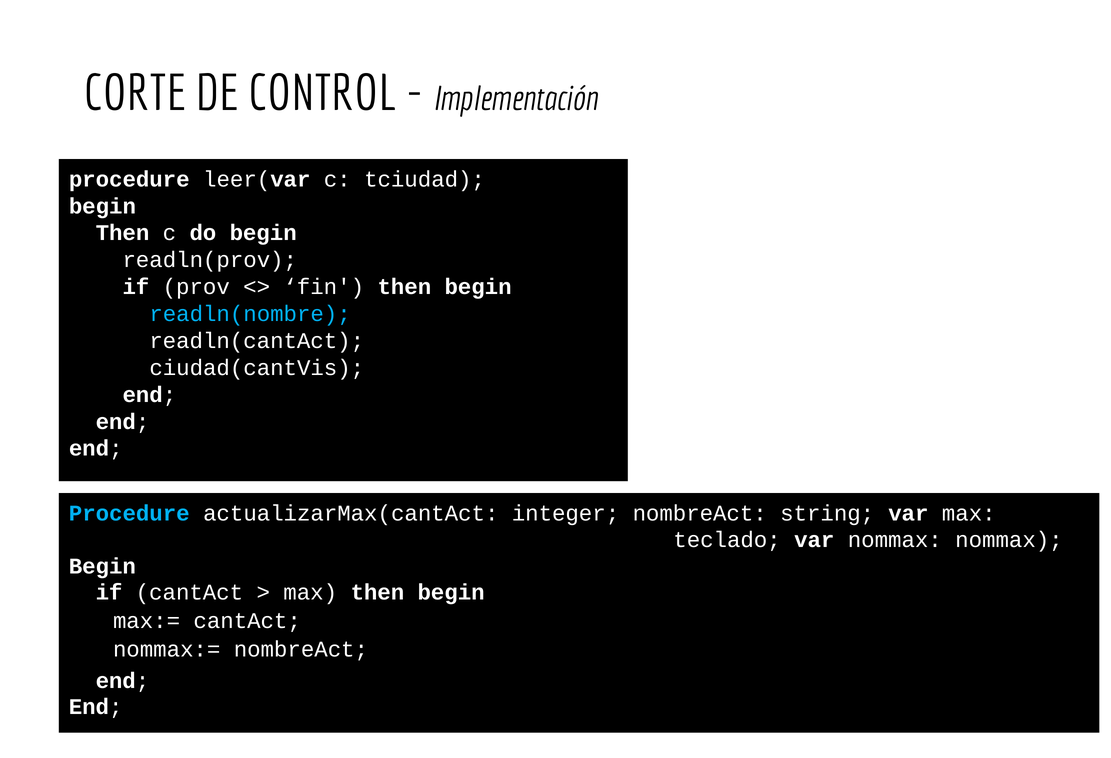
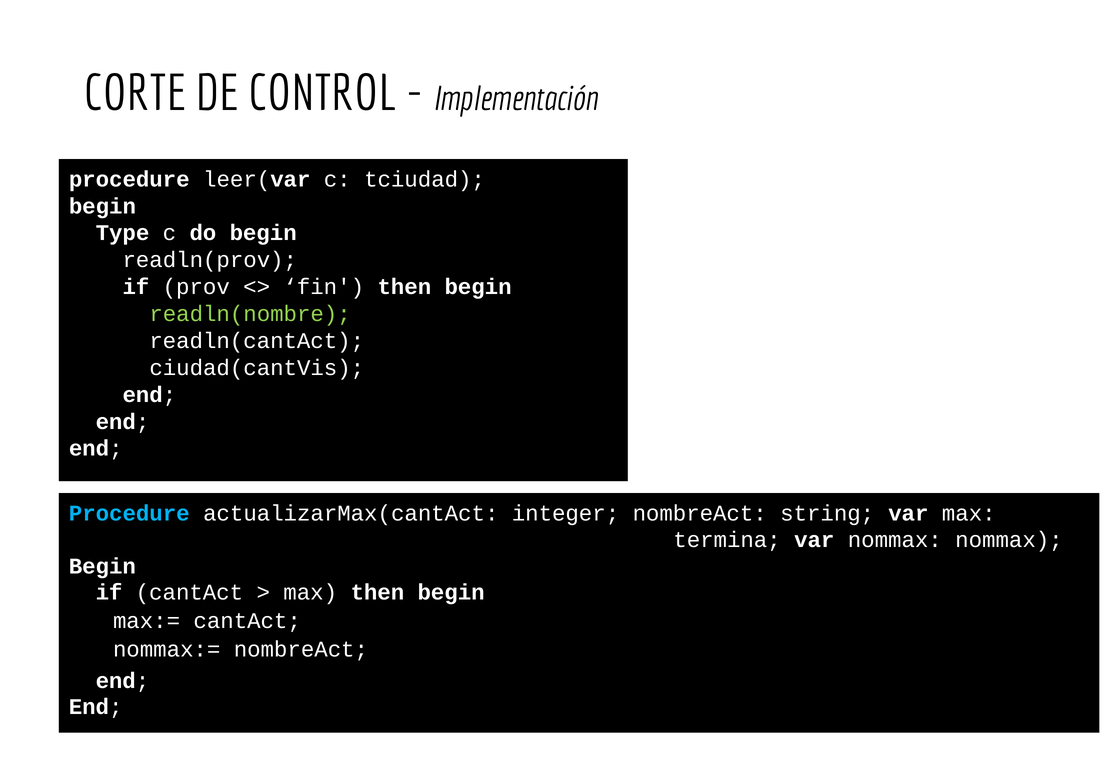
Then at (123, 233): Then -> Type
readln(nombre colour: light blue -> light green
teclado: teclado -> termina
